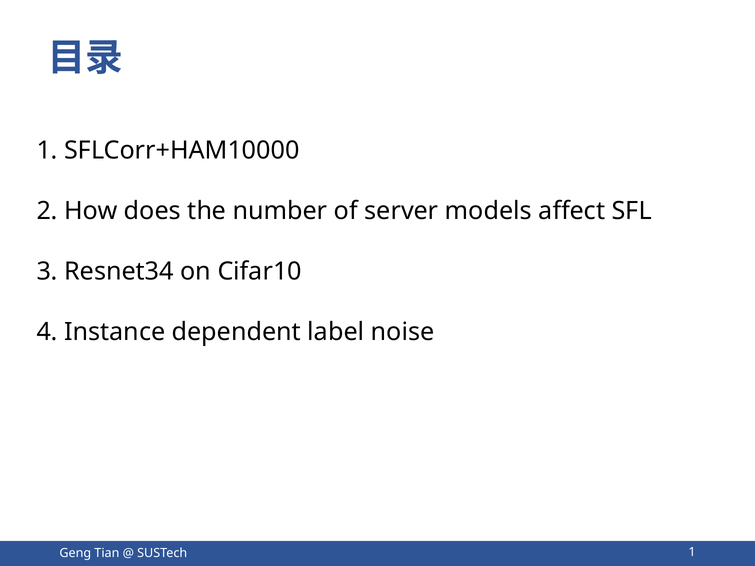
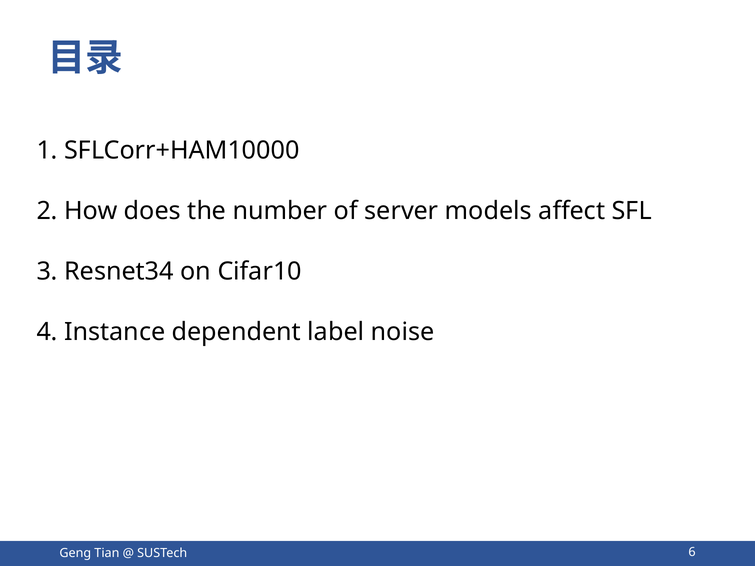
SUSTech 1: 1 -> 6
